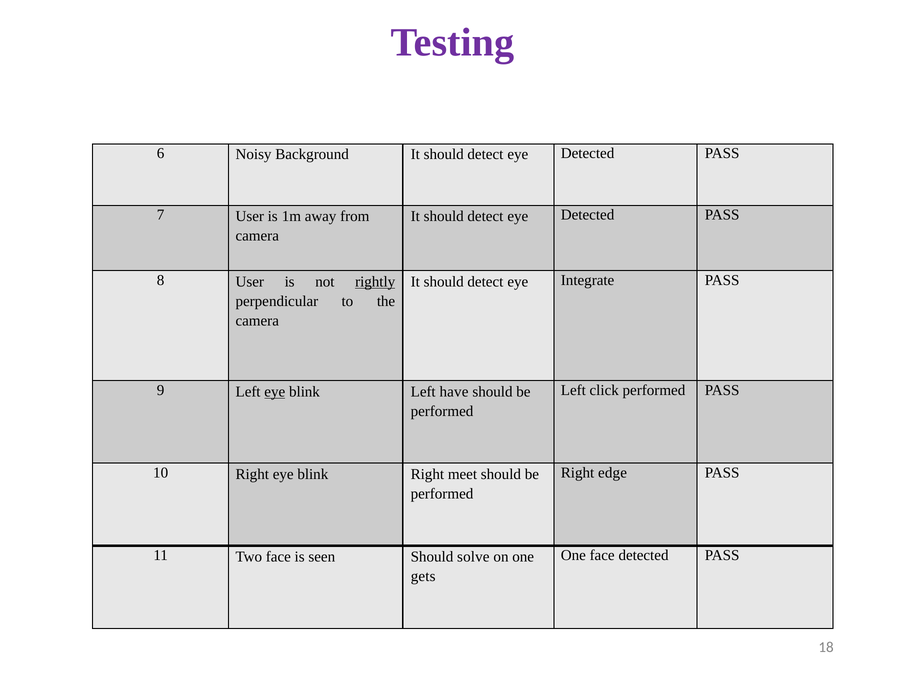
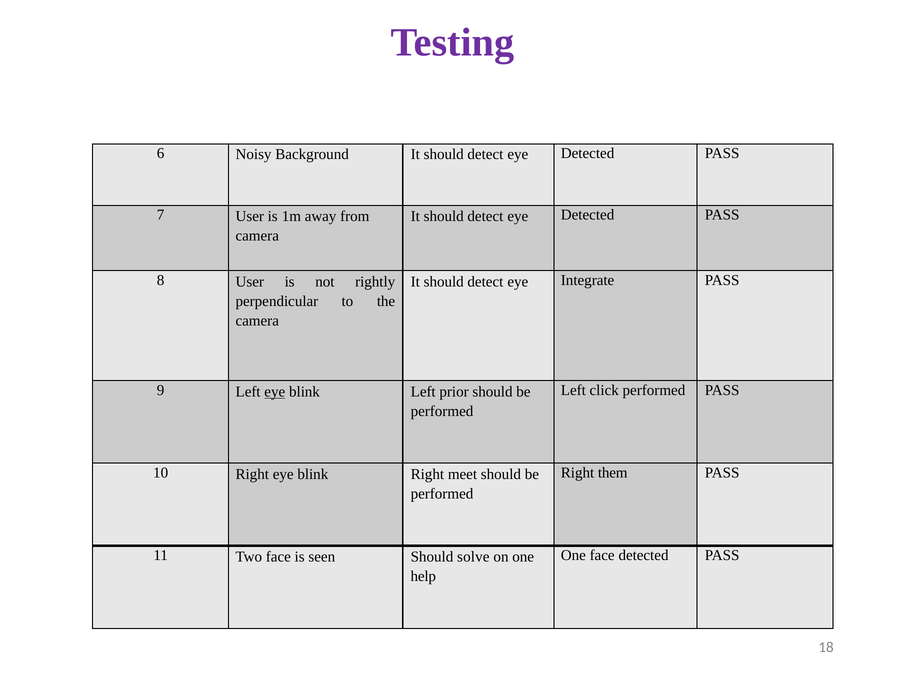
rightly underline: present -> none
have: have -> prior
edge: edge -> them
gets: gets -> help
